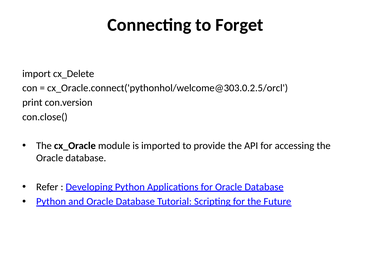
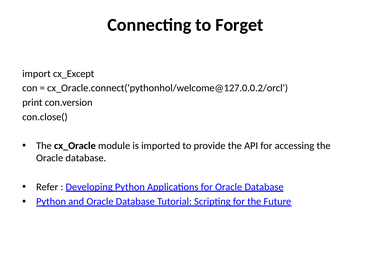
cx_Delete: cx_Delete -> cx_Except
cx_Oracle.connect('pythonhol/welcome@303.0.2.5/orcl: cx_Oracle.connect('pythonhol/welcome@303.0.2.5/orcl -> cx_Oracle.connect('pythonhol/welcome@127.0.0.2/orcl
